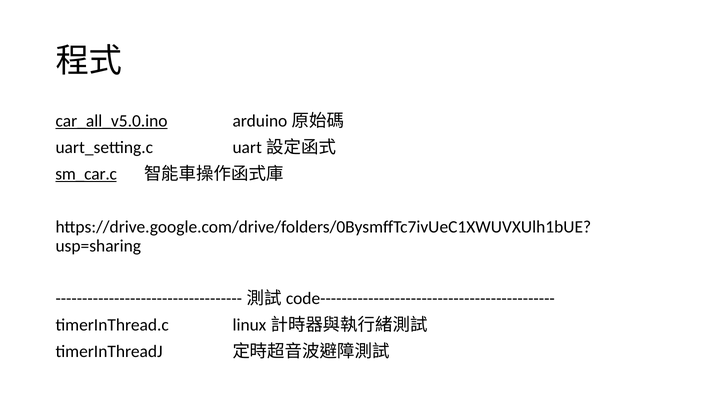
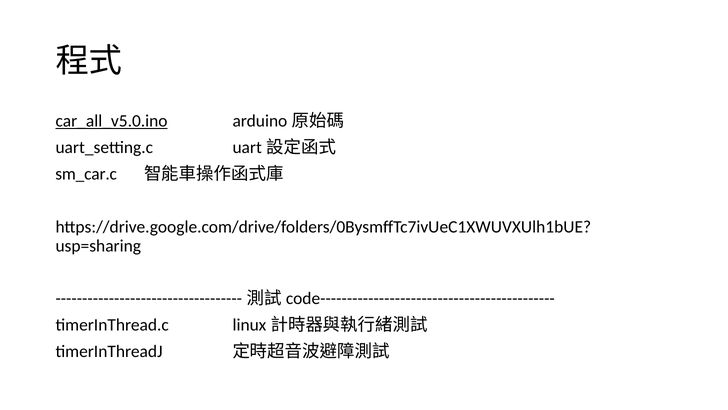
sm_car.c underline: present -> none
